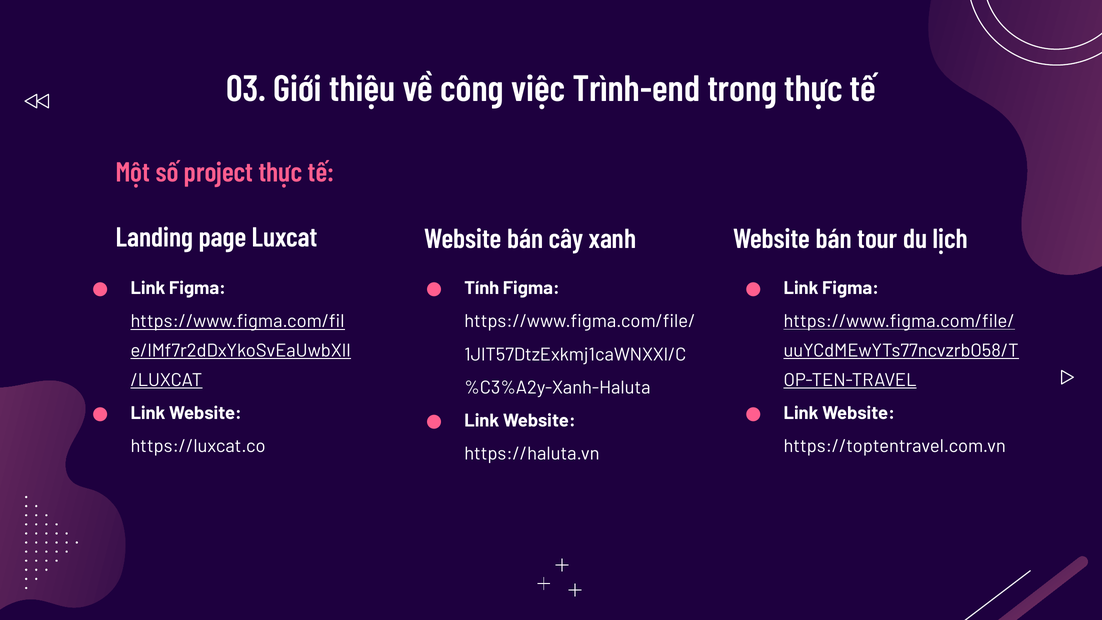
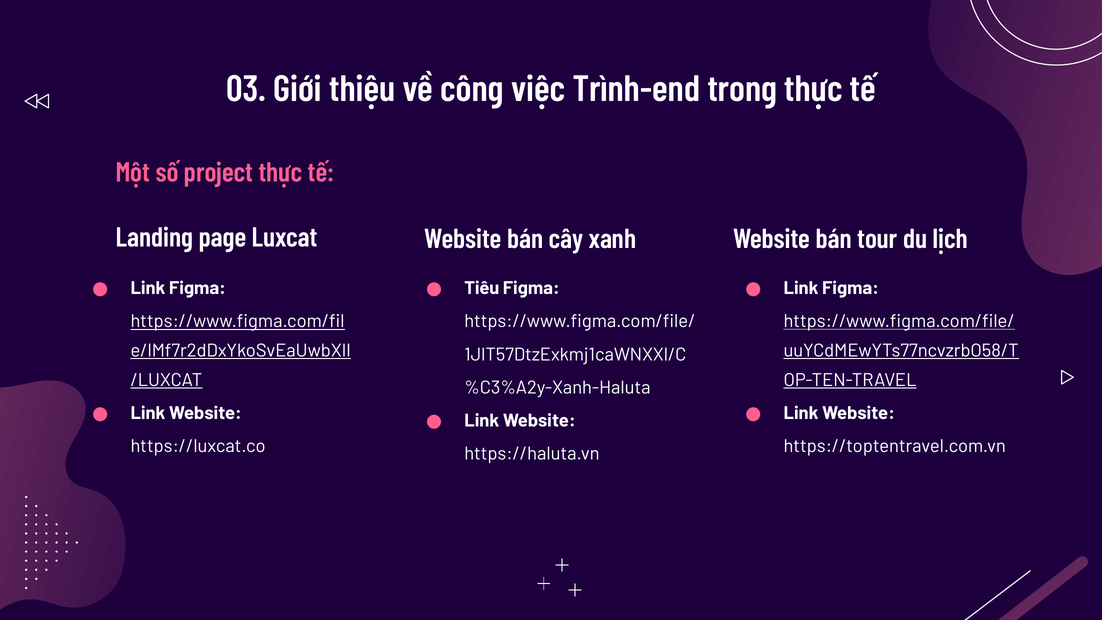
Tính: Tính -> Tiêu
